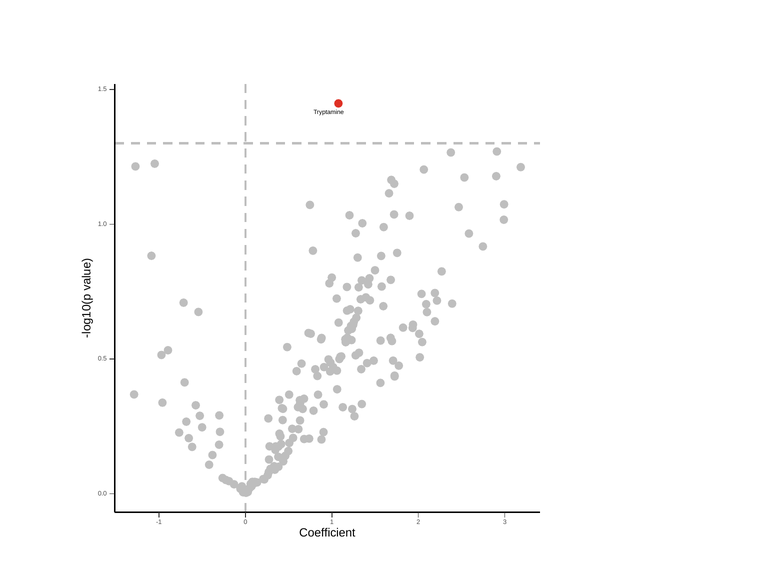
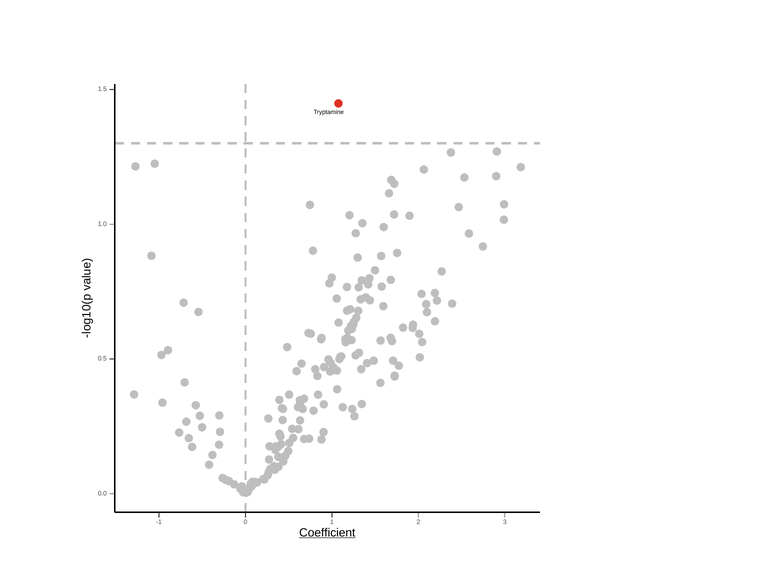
Coefficient underline: none -> present
